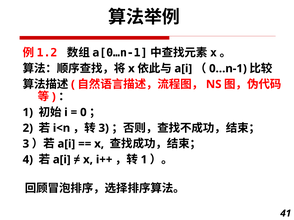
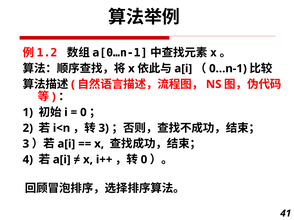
1 at (144, 160): 1 -> 0
